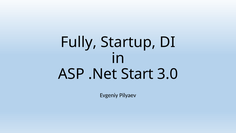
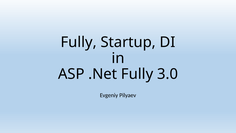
.Net Start: Start -> Fully
